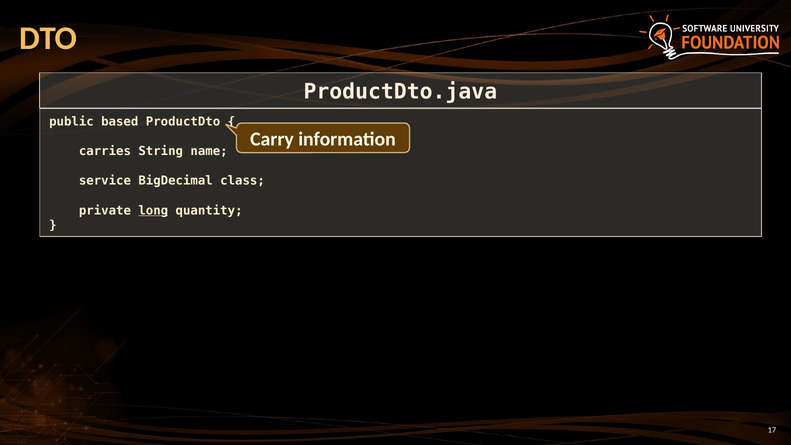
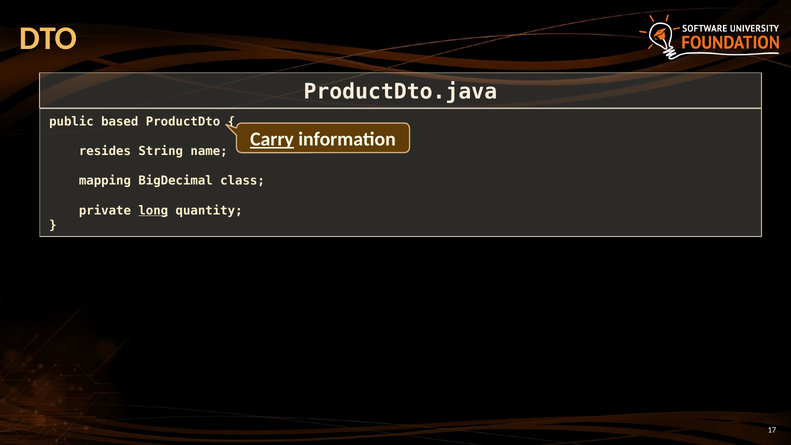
Carry underline: none -> present
carries: carries -> resides
service: service -> mapping
